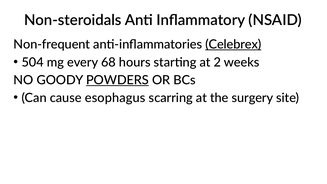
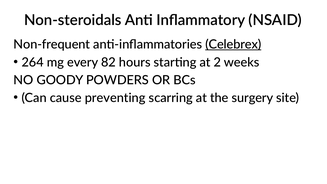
504: 504 -> 264
68: 68 -> 82
POWDERS underline: present -> none
esophagus: esophagus -> preventing
